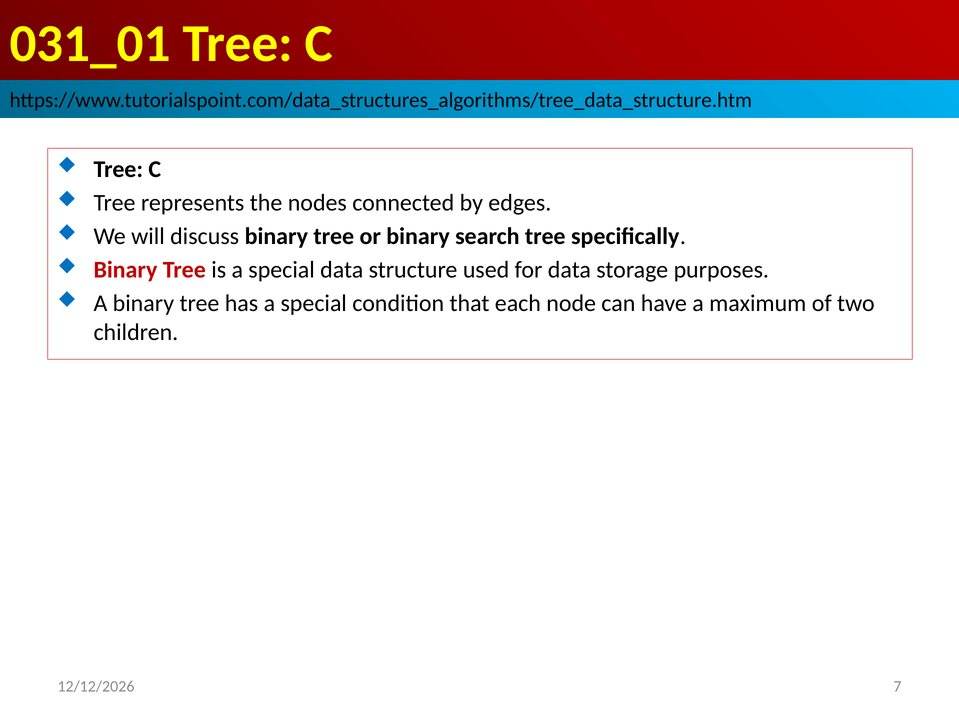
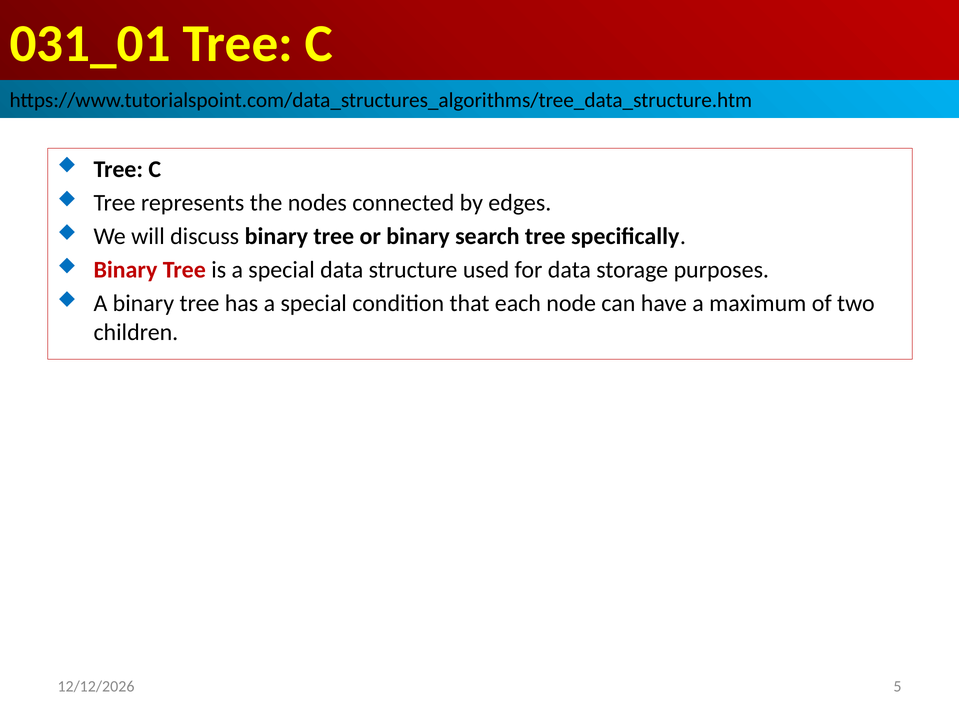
7: 7 -> 5
